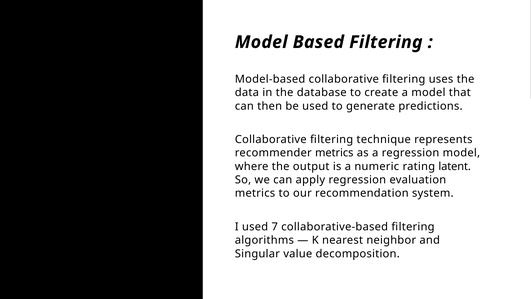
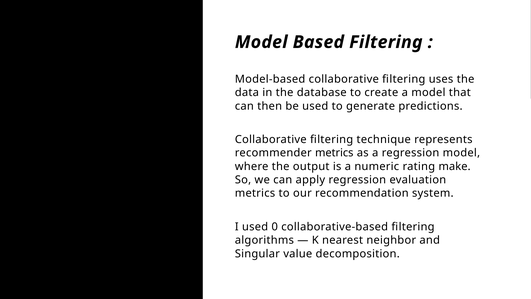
latent: latent -> make
7: 7 -> 0
